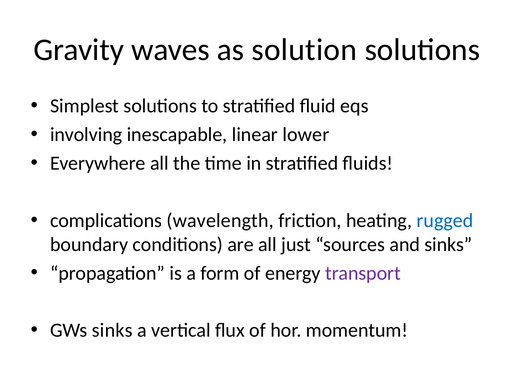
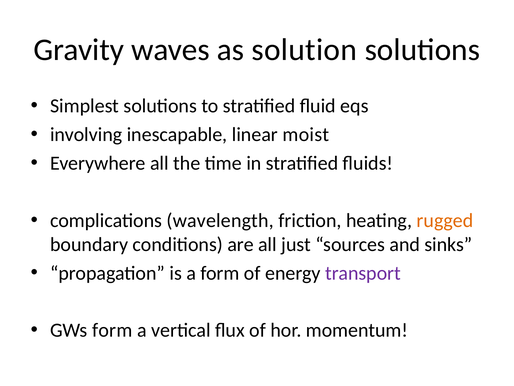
lower: lower -> moist
rugged colour: blue -> orange
GWs sinks: sinks -> form
